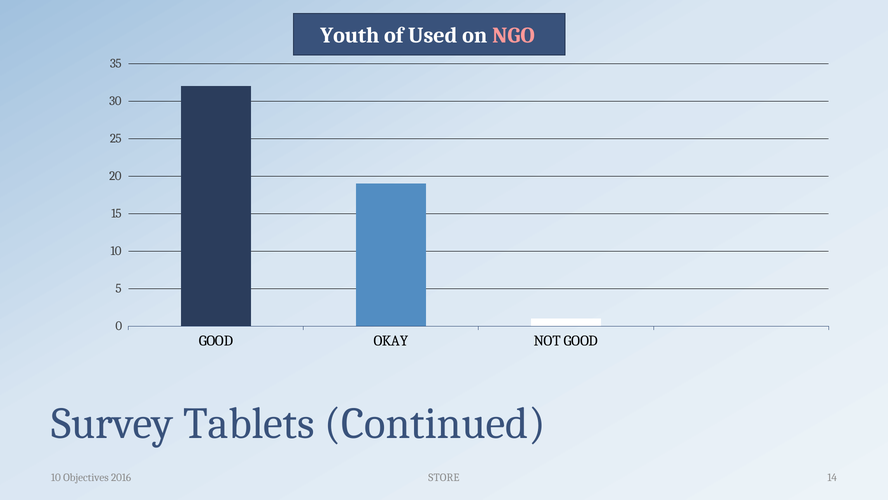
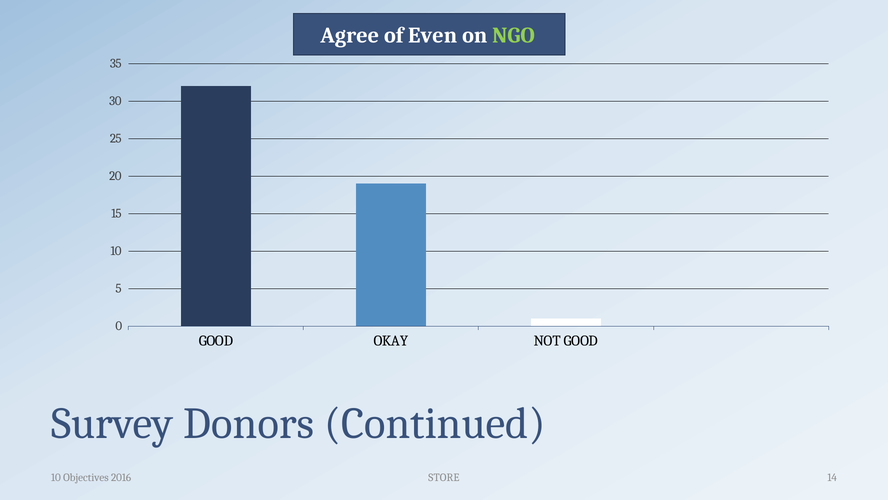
Youth: Youth -> Agree
Used: Used -> Even
NGO colour: pink -> light green
Tablets: Tablets -> Donors
